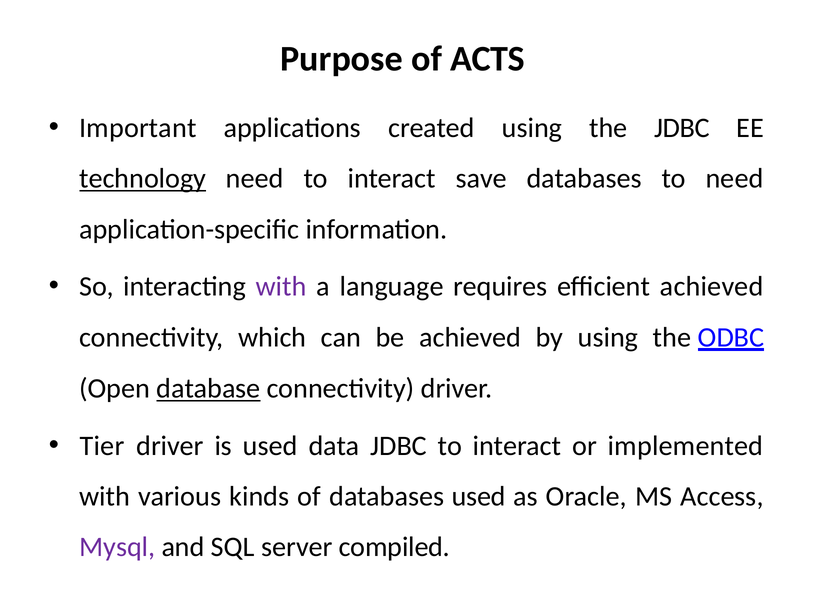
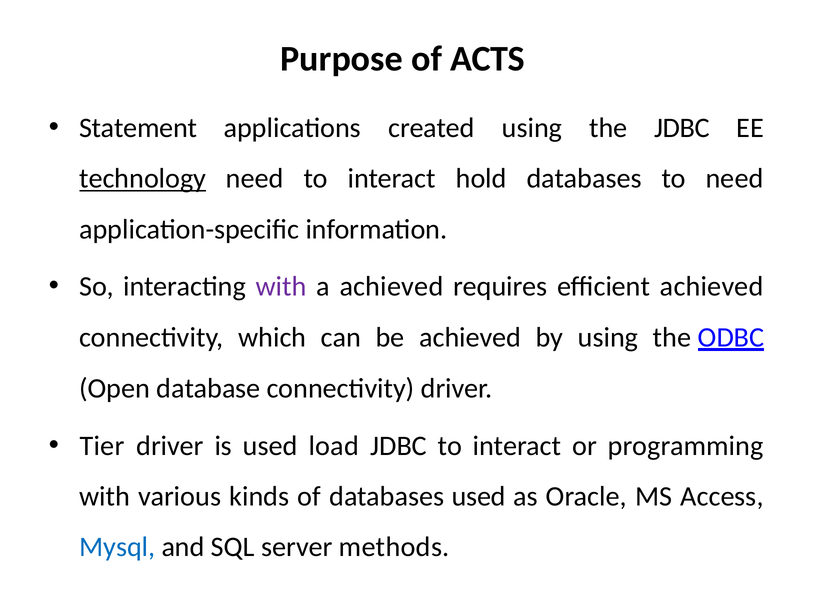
Important: Important -> Statement
save: save -> hold
a language: language -> achieved
database underline: present -> none
data: data -> load
implemented: implemented -> programming
Mysql colour: purple -> blue
compiled: compiled -> methods
